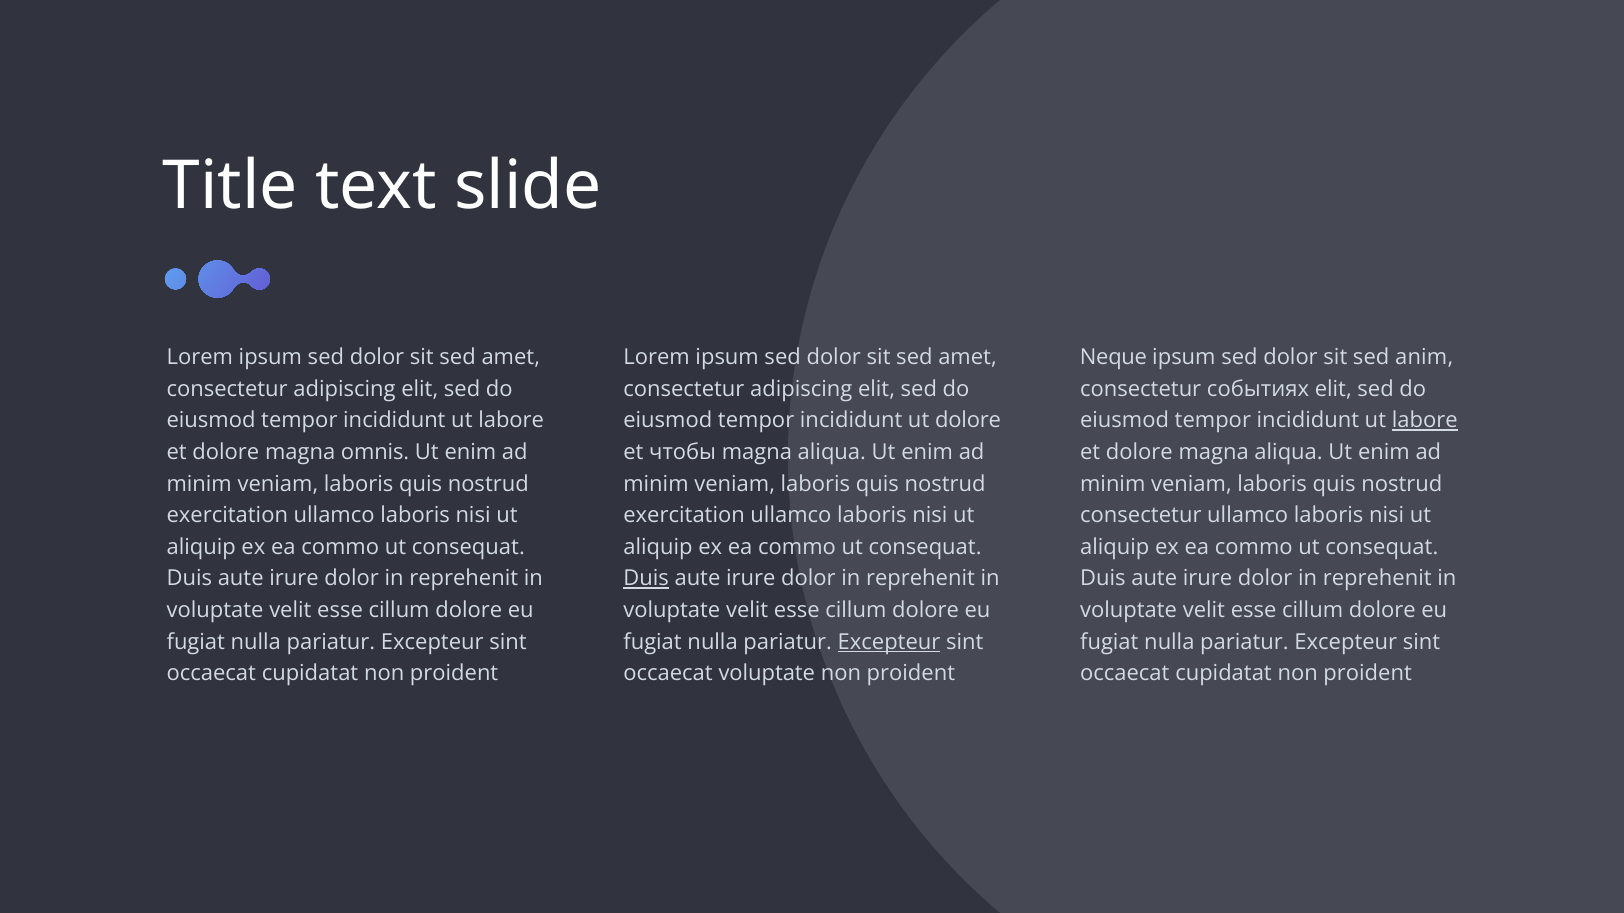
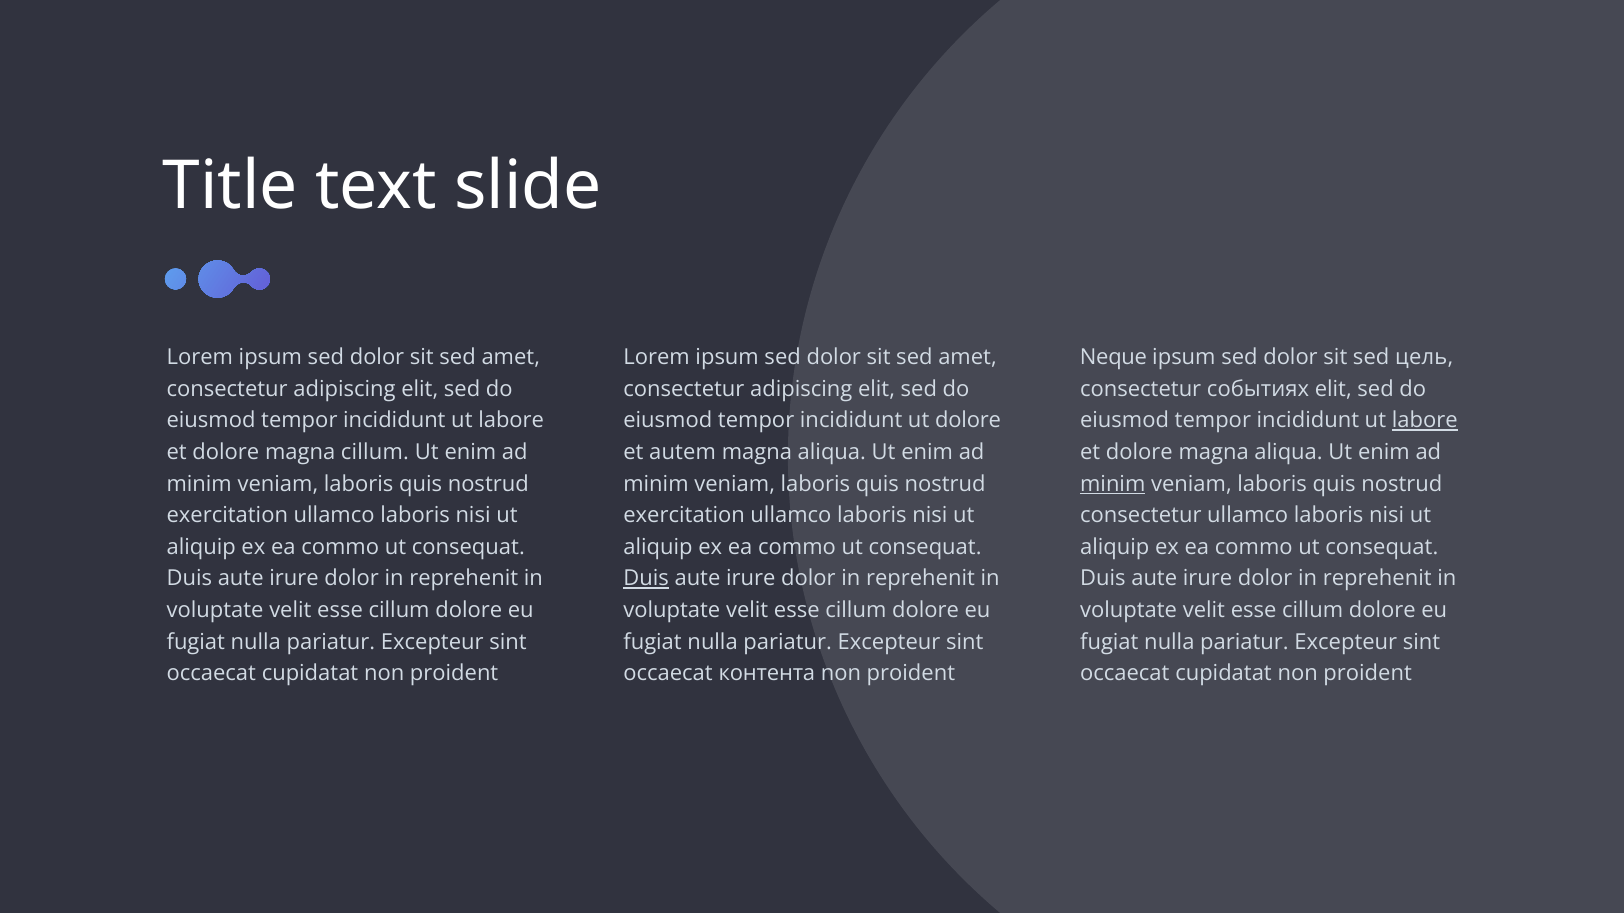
anim: anim -> цель
magna omnis: omnis -> cillum
чтобы: чтобы -> autem
minim at (1113, 484) underline: none -> present
Excepteur at (889, 642) underline: present -> none
occaecat voluptate: voluptate -> контента
